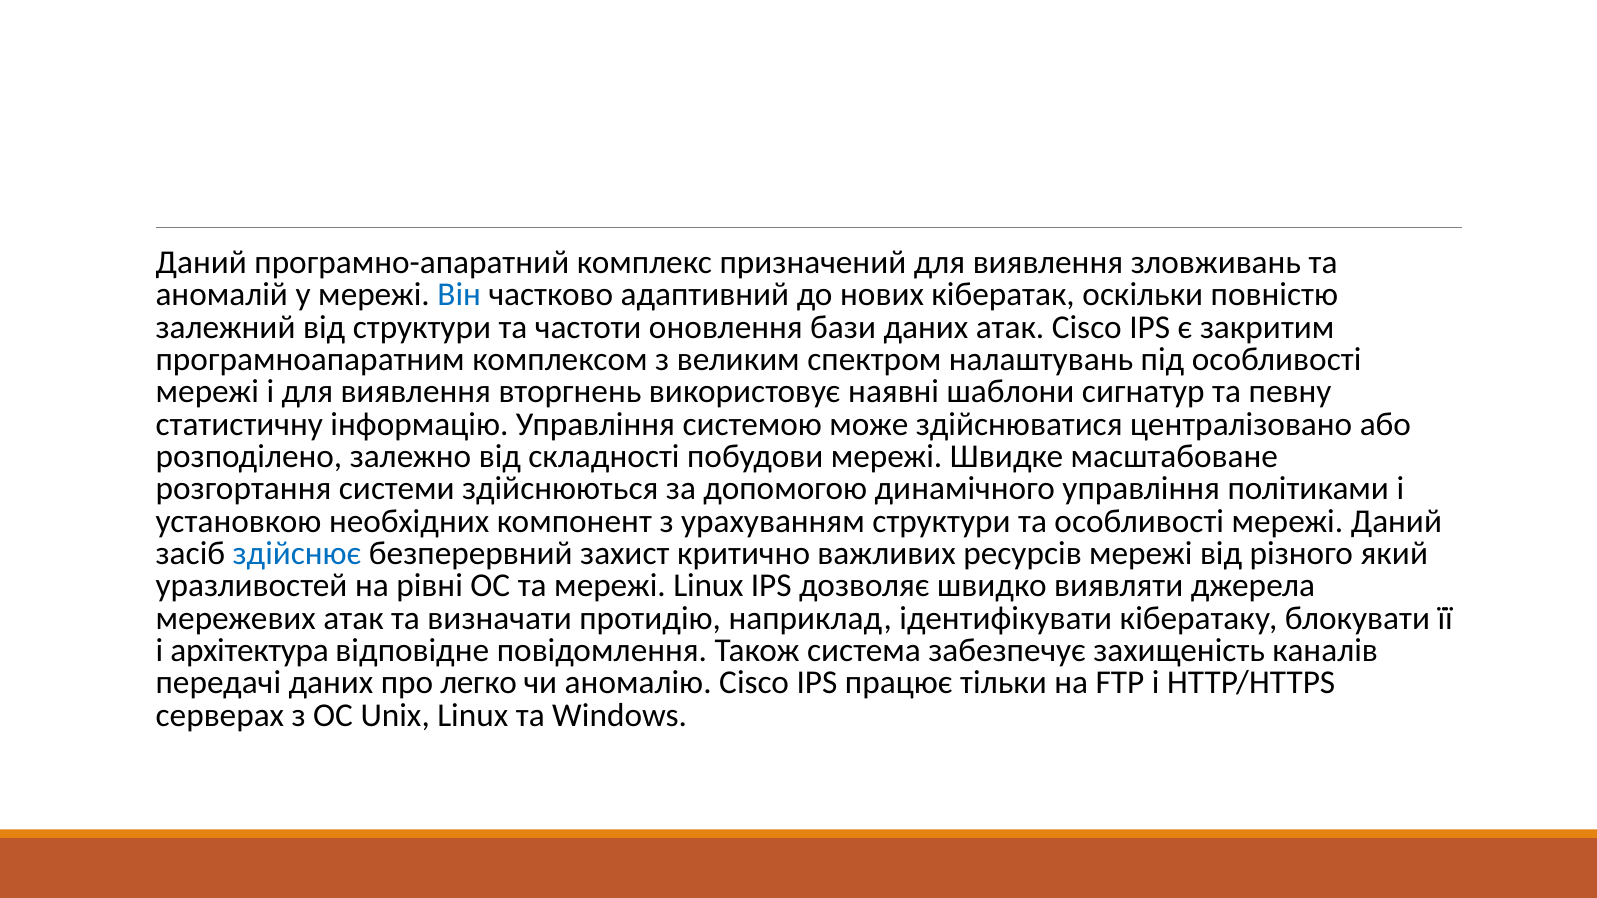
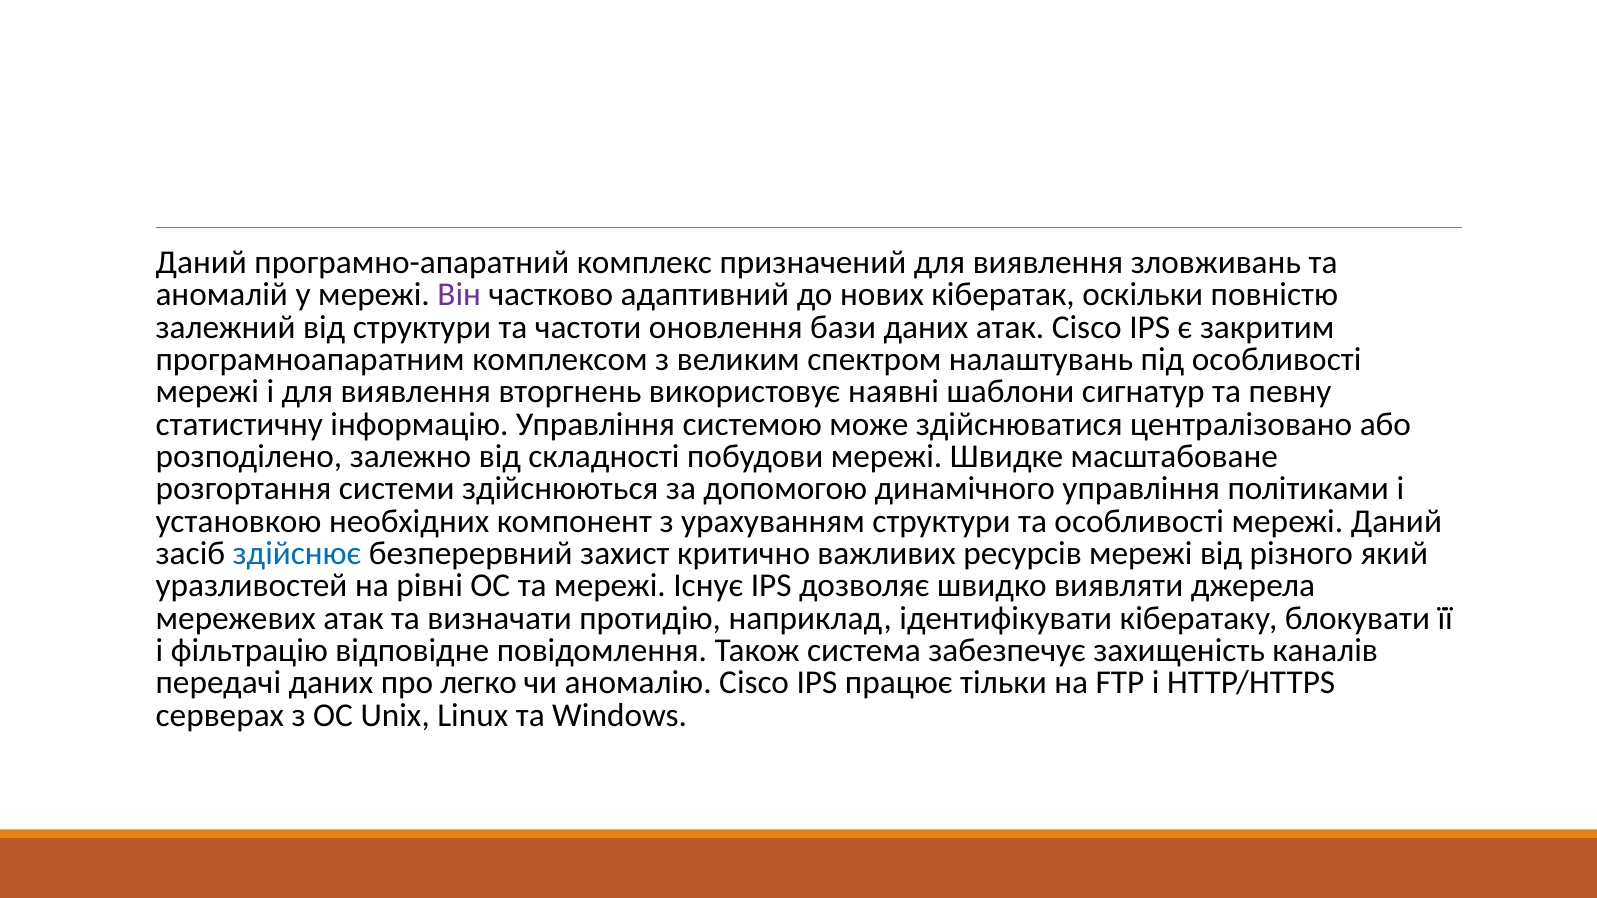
Він colour: blue -> purple
мережі Linux: Linux -> Існує
архітектура: архітектура -> фільтрацію
